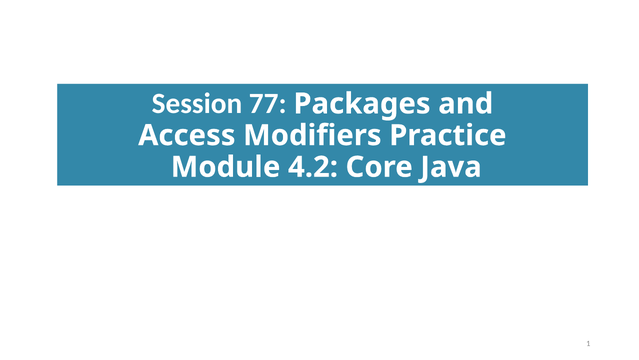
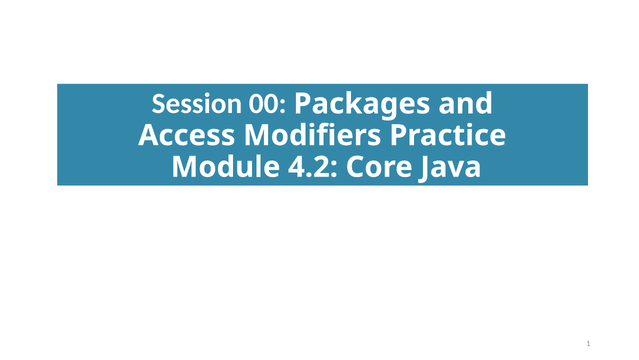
77: 77 -> 00
